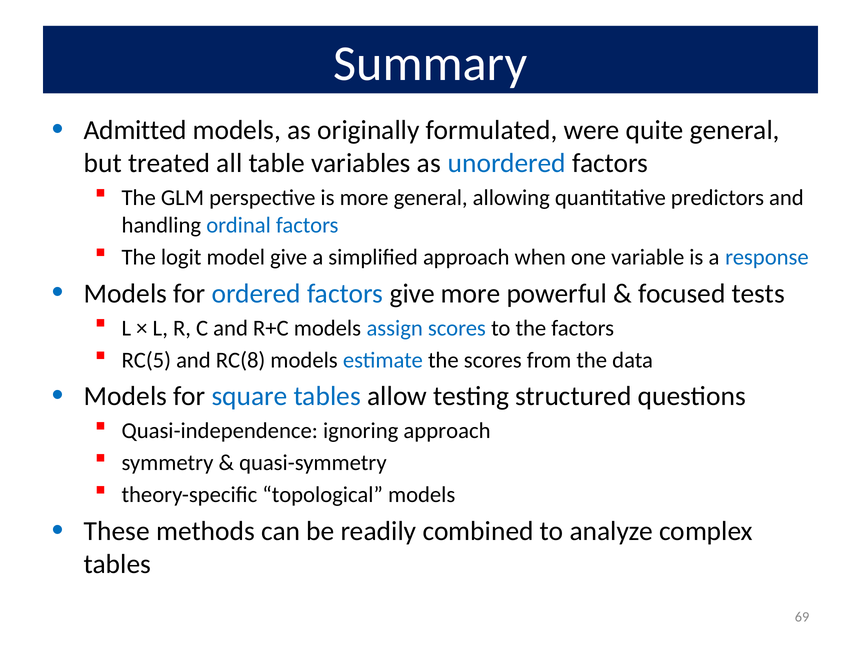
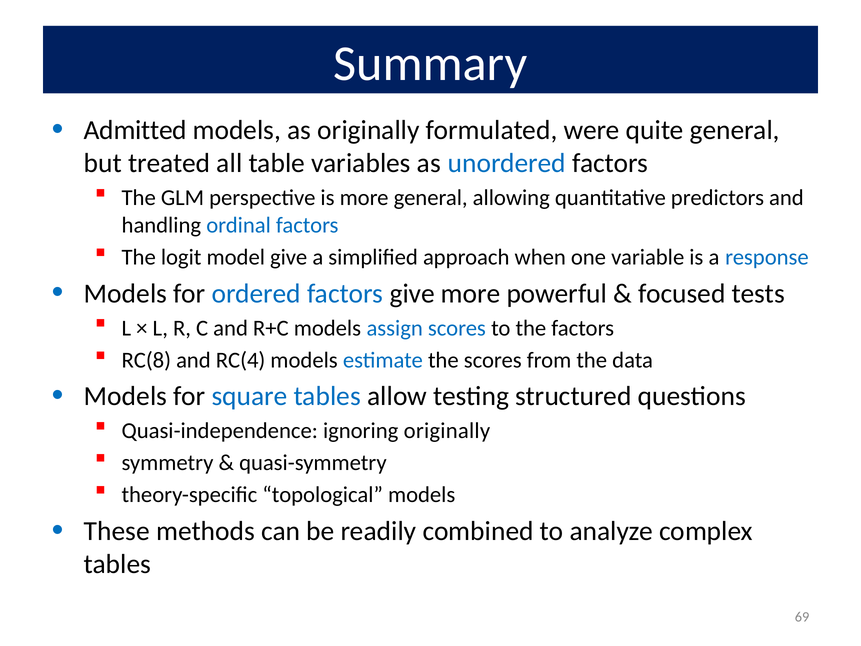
RC(5: RC(5 -> RC(8
RC(8: RC(8 -> RC(4
ignoring approach: approach -> originally
